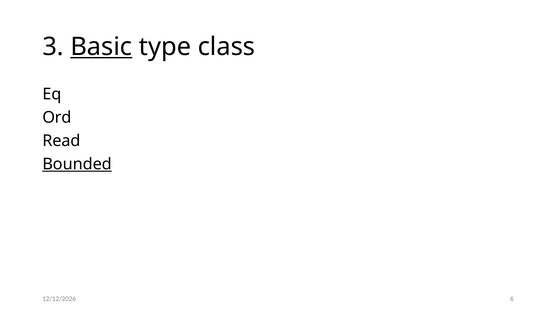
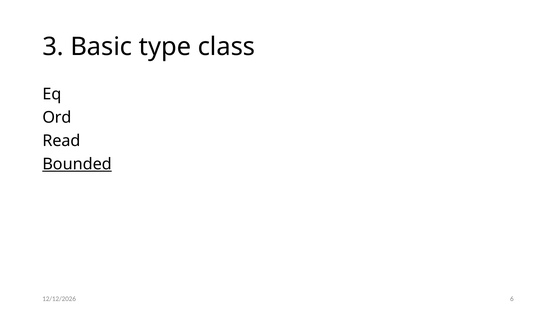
Basic underline: present -> none
